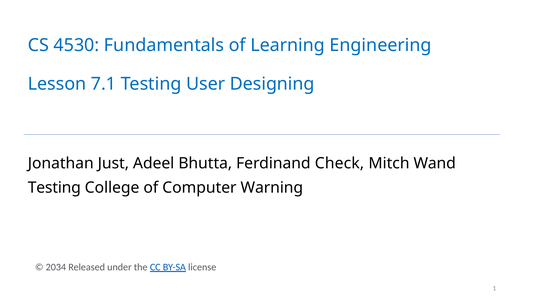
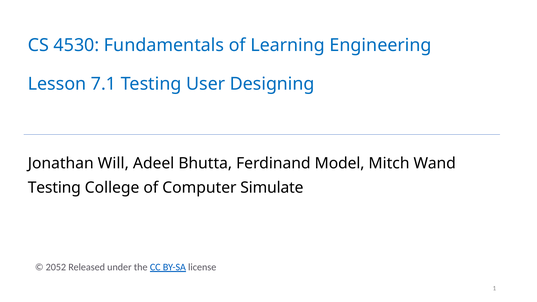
Just: Just -> Will
Check: Check -> Model
Warning: Warning -> Simulate
2034: 2034 -> 2052
